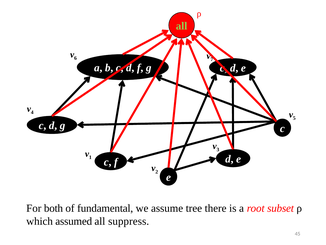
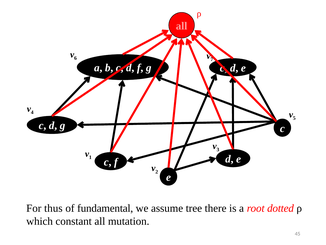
all at (182, 26) colour: light green -> pink
both: both -> thus
subset: subset -> dotted
assumed: assumed -> constant
suppress: suppress -> mutation
